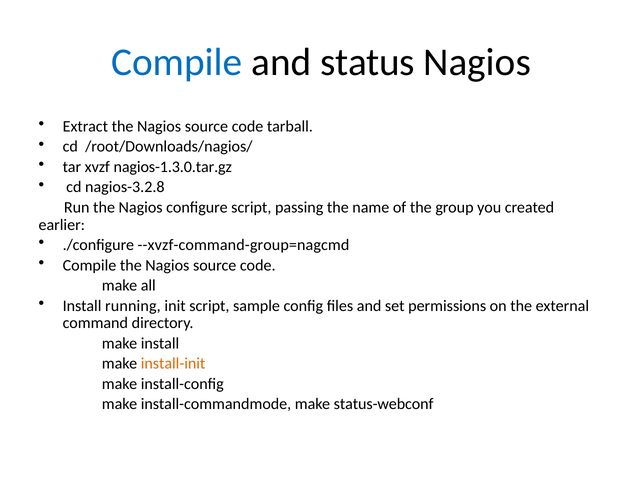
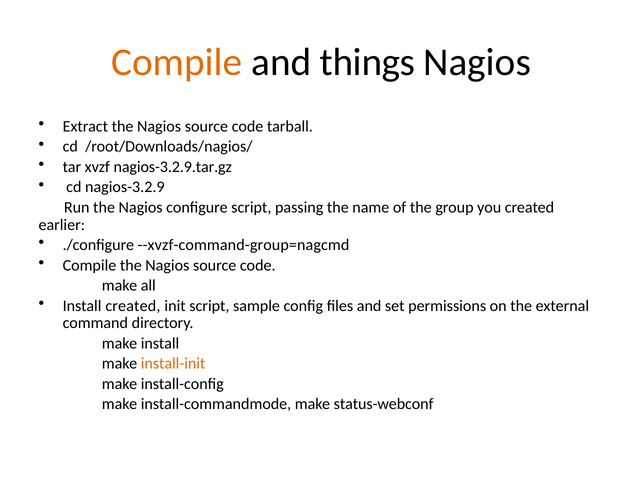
Compile at (177, 62) colour: blue -> orange
status: status -> things
nagios-1.3.0.tar.gz: nagios-1.3.0.tar.gz -> nagios-3.2.9.tar.gz
nagios-3.2.8: nagios-3.2.8 -> nagios-3.2.9
Install running: running -> created
